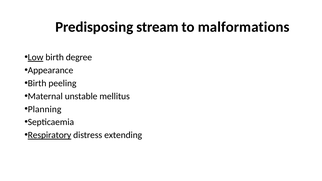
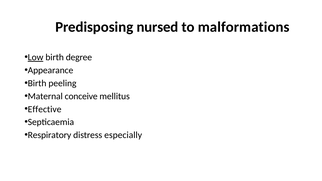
stream: stream -> nursed
unstable: unstable -> conceive
Planning: Planning -> Effective
Respiratory underline: present -> none
extending: extending -> especially
